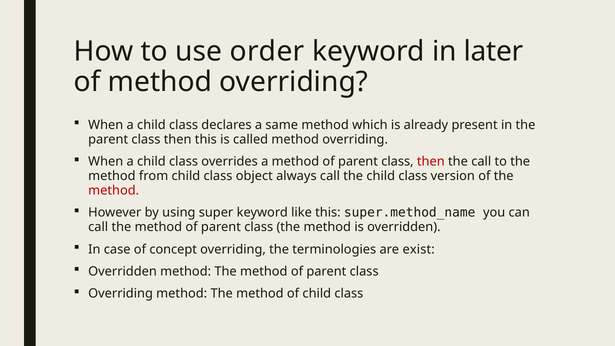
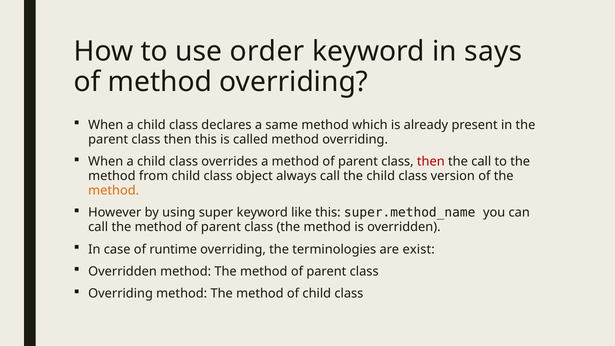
later: later -> says
method at (114, 190) colour: red -> orange
concept: concept -> runtime
